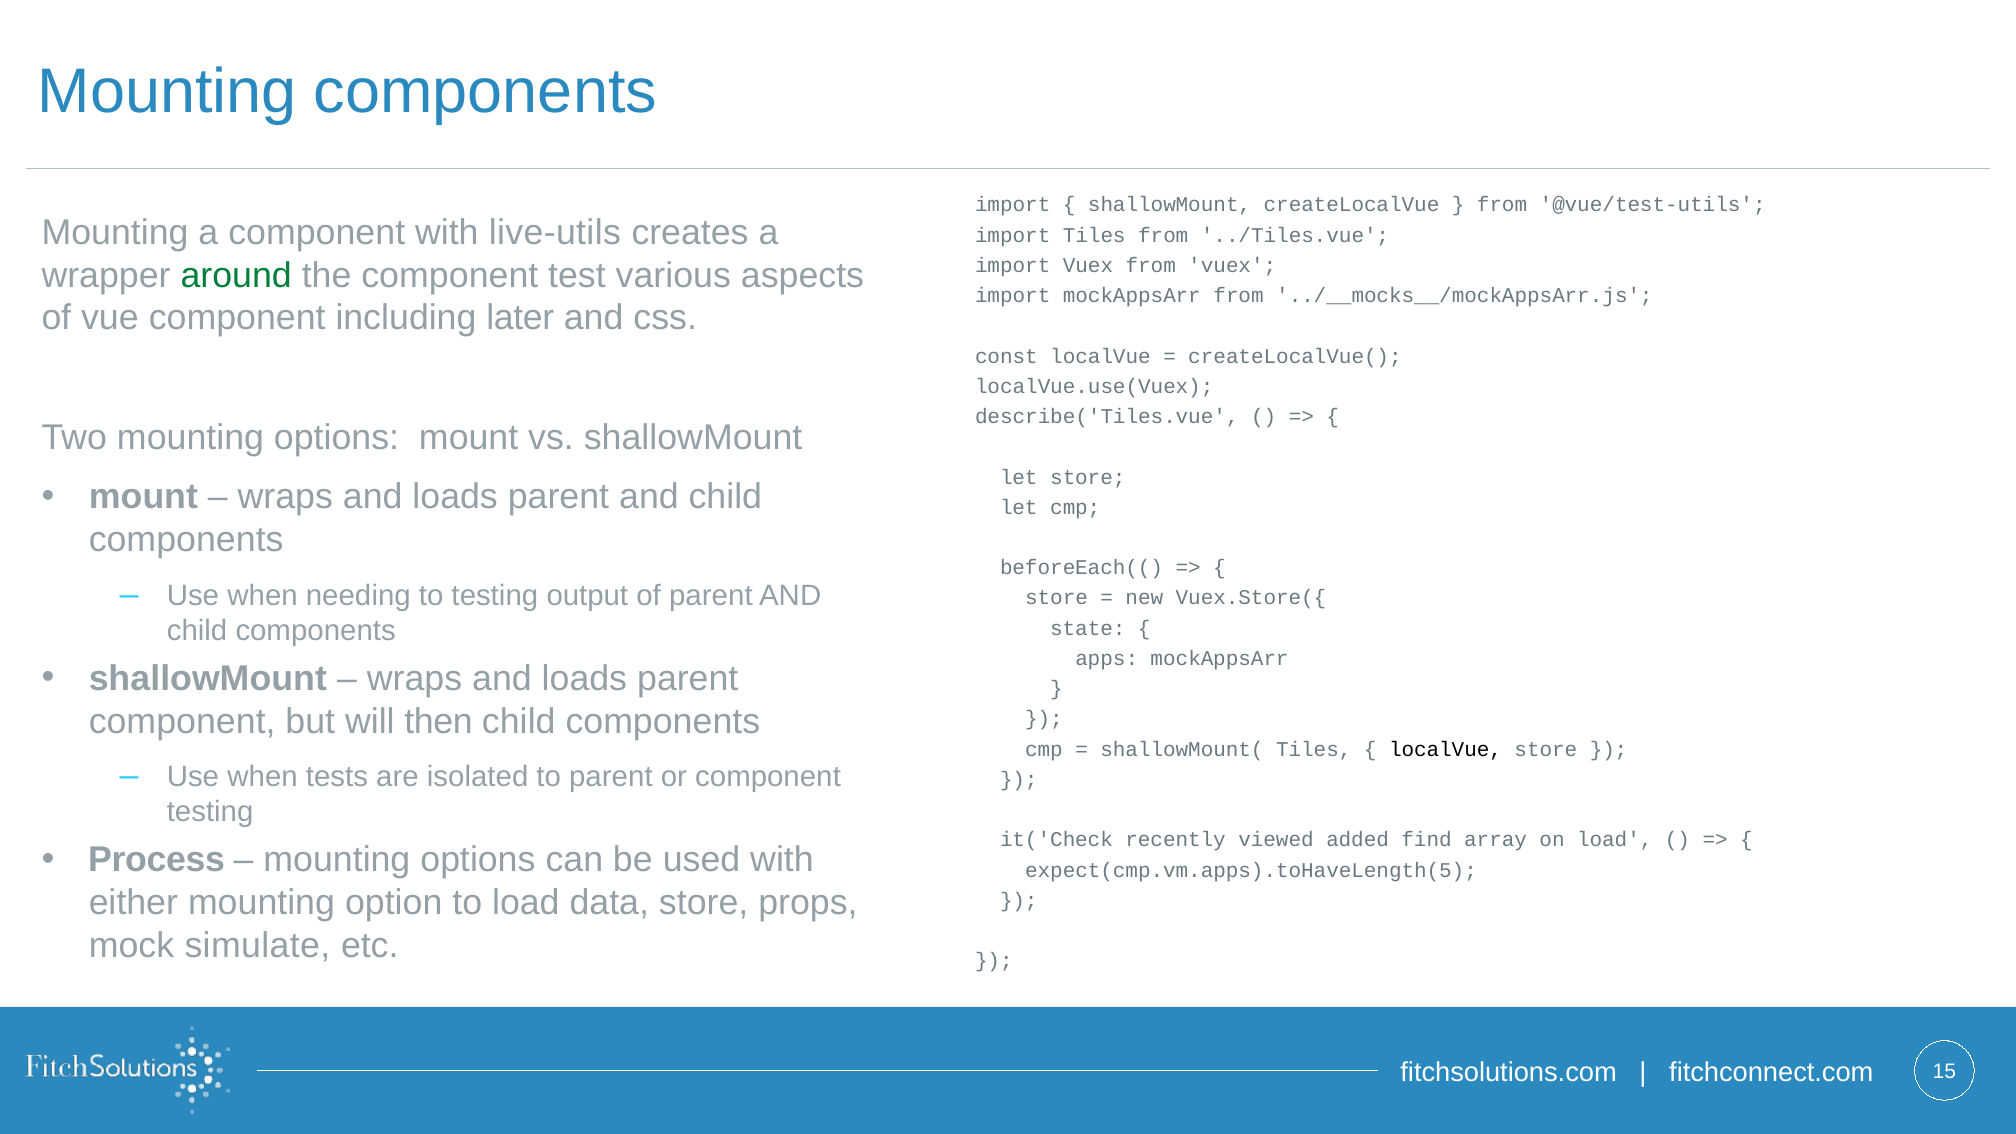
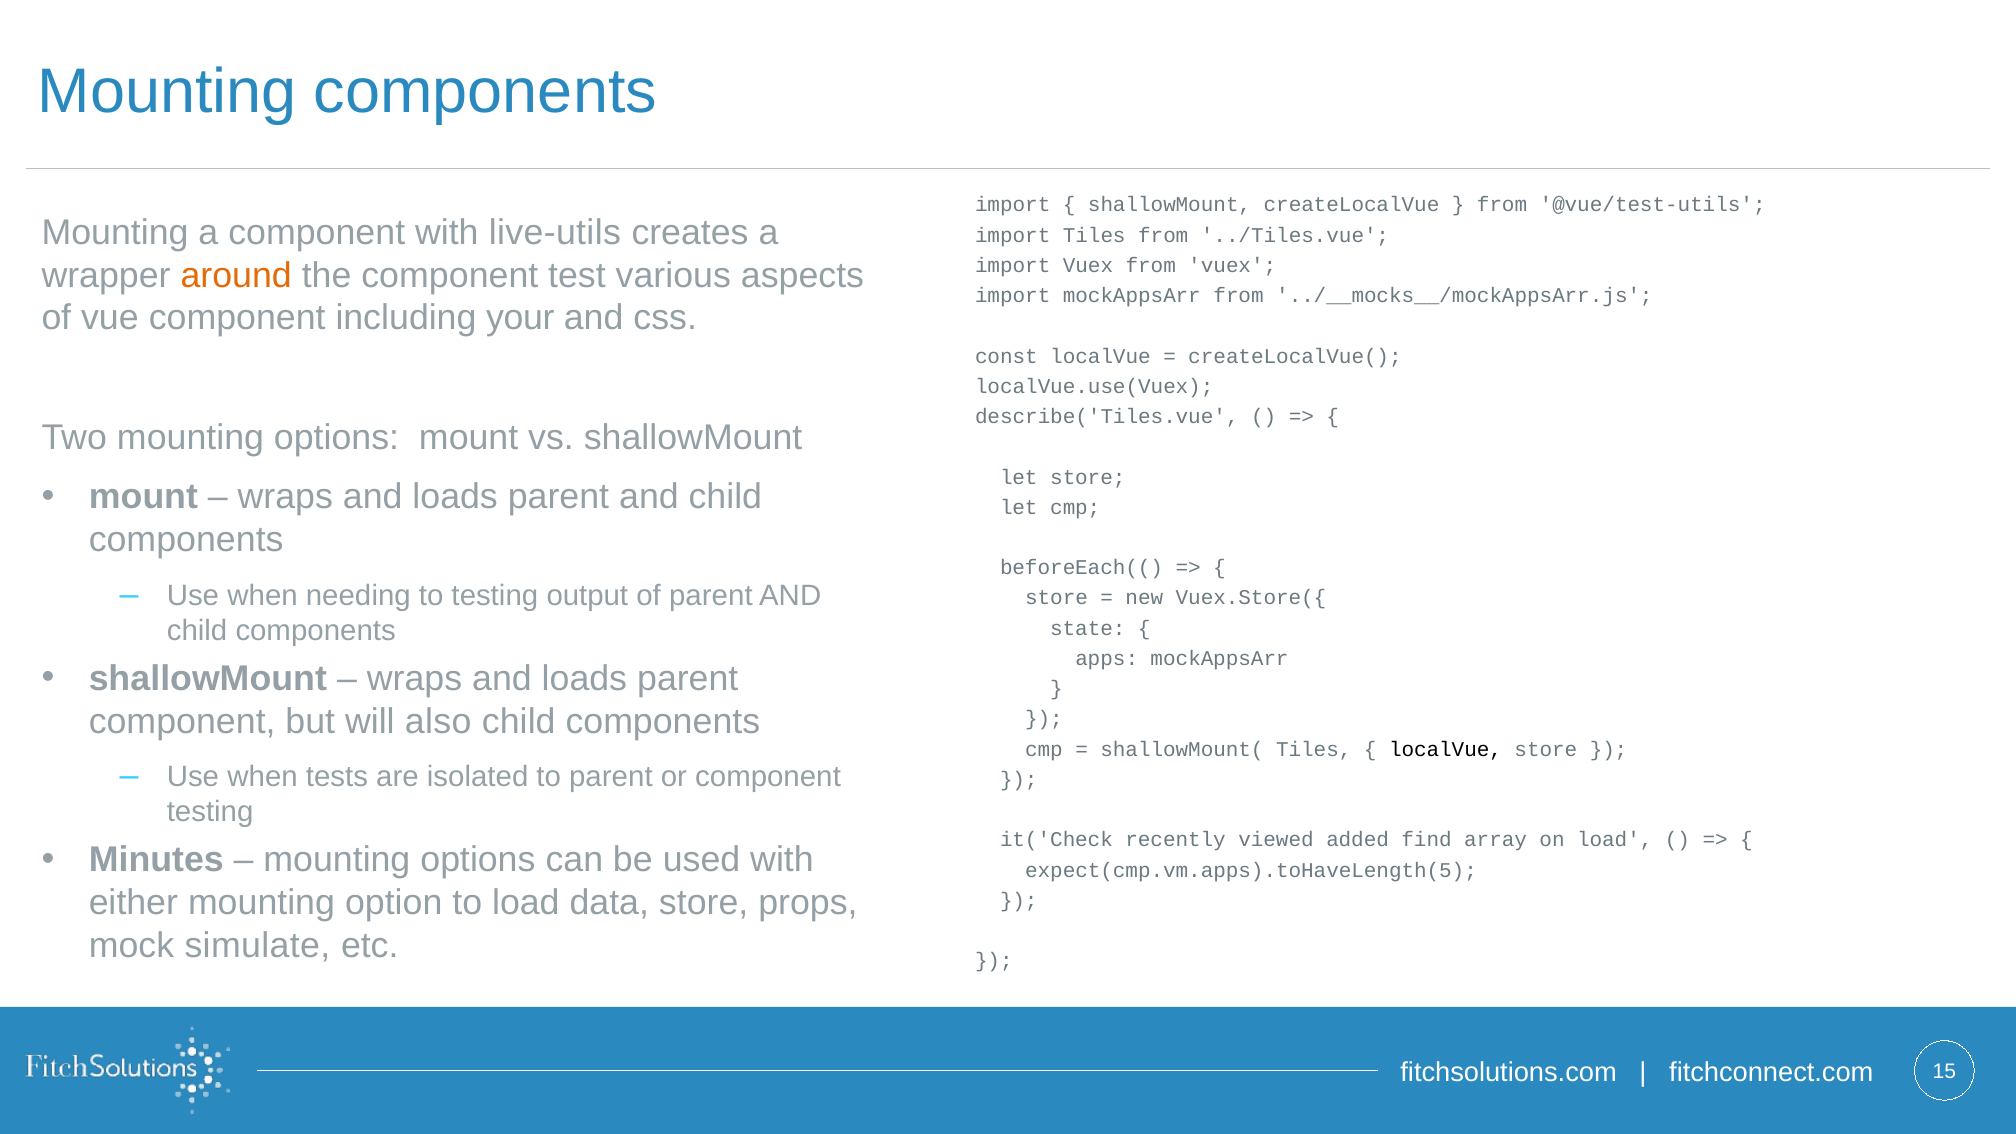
around colour: green -> orange
later: later -> your
then: then -> also
Process: Process -> Minutes
